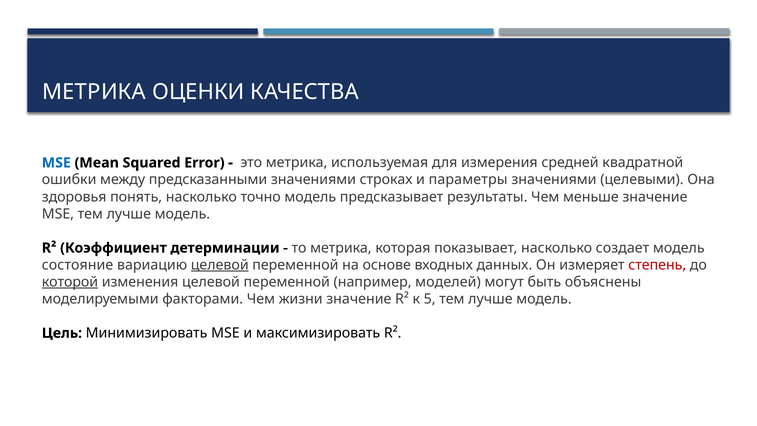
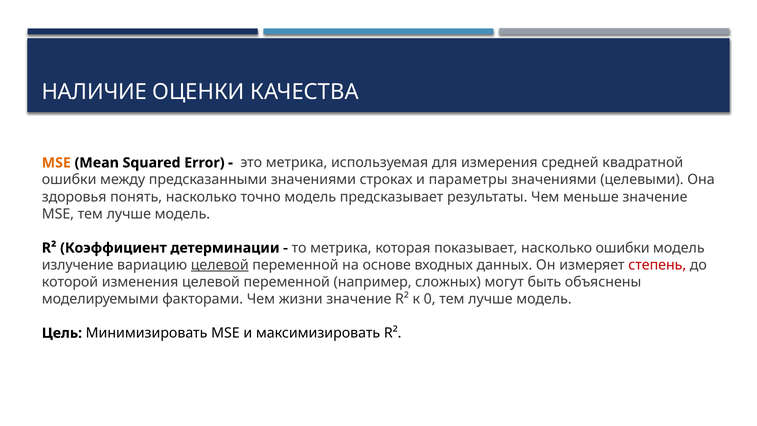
МЕТРИКА at (94, 92): МЕТРИКА -> НАЛИЧИЕ
MSE at (56, 163) colour: blue -> orange
насколько создает: создает -> ошибки
состояние: состояние -> излучение
которой underline: present -> none
моделей: моделей -> сложных
5: 5 -> 0
